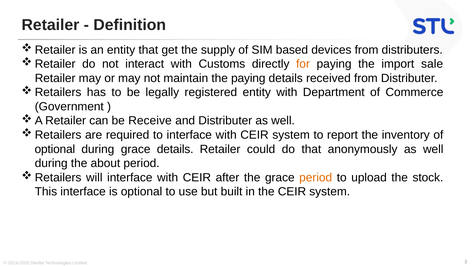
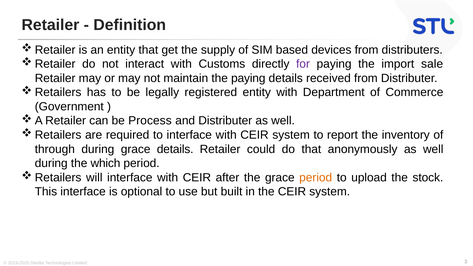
for colour: orange -> purple
Receive: Receive -> Process
optional at (55, 149): optional -> through
about: about -> which
